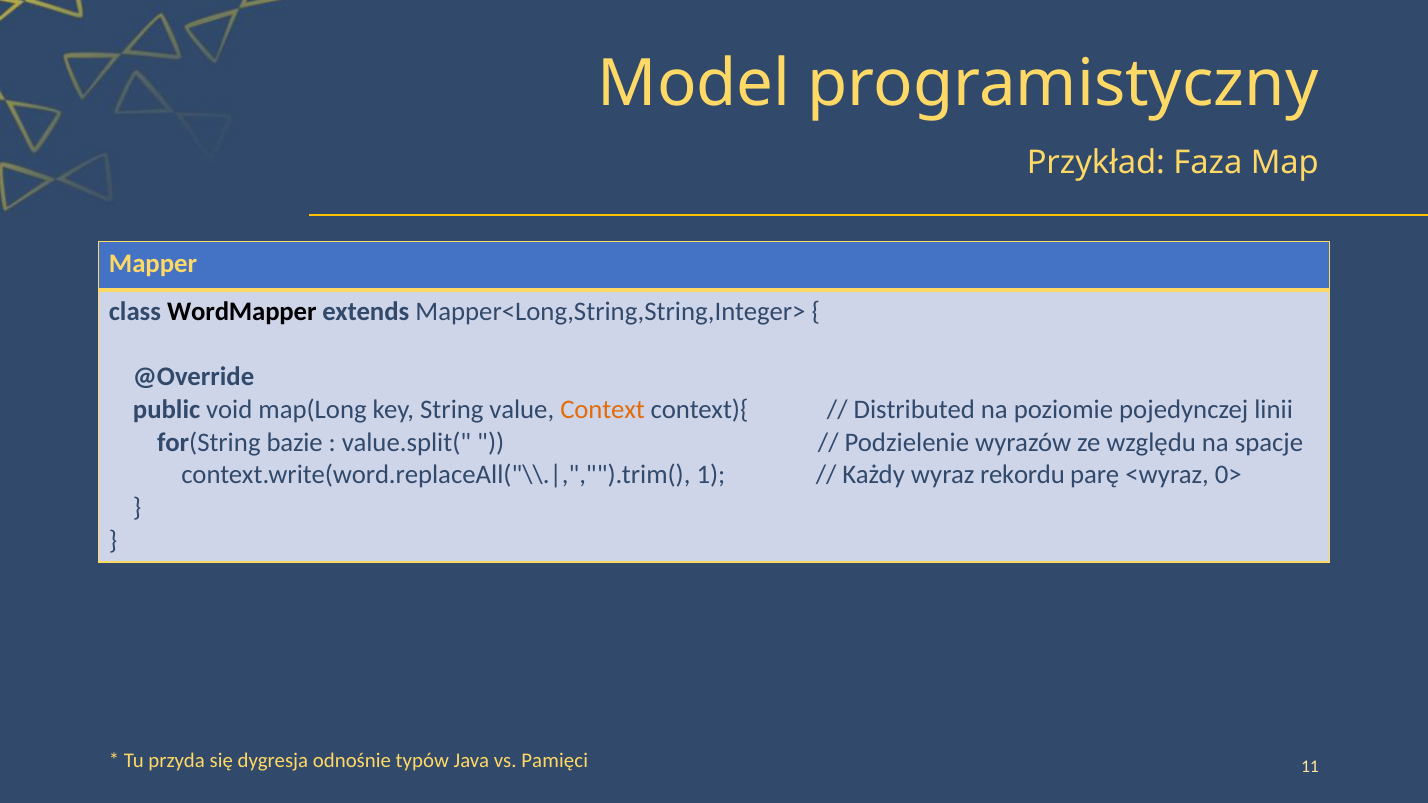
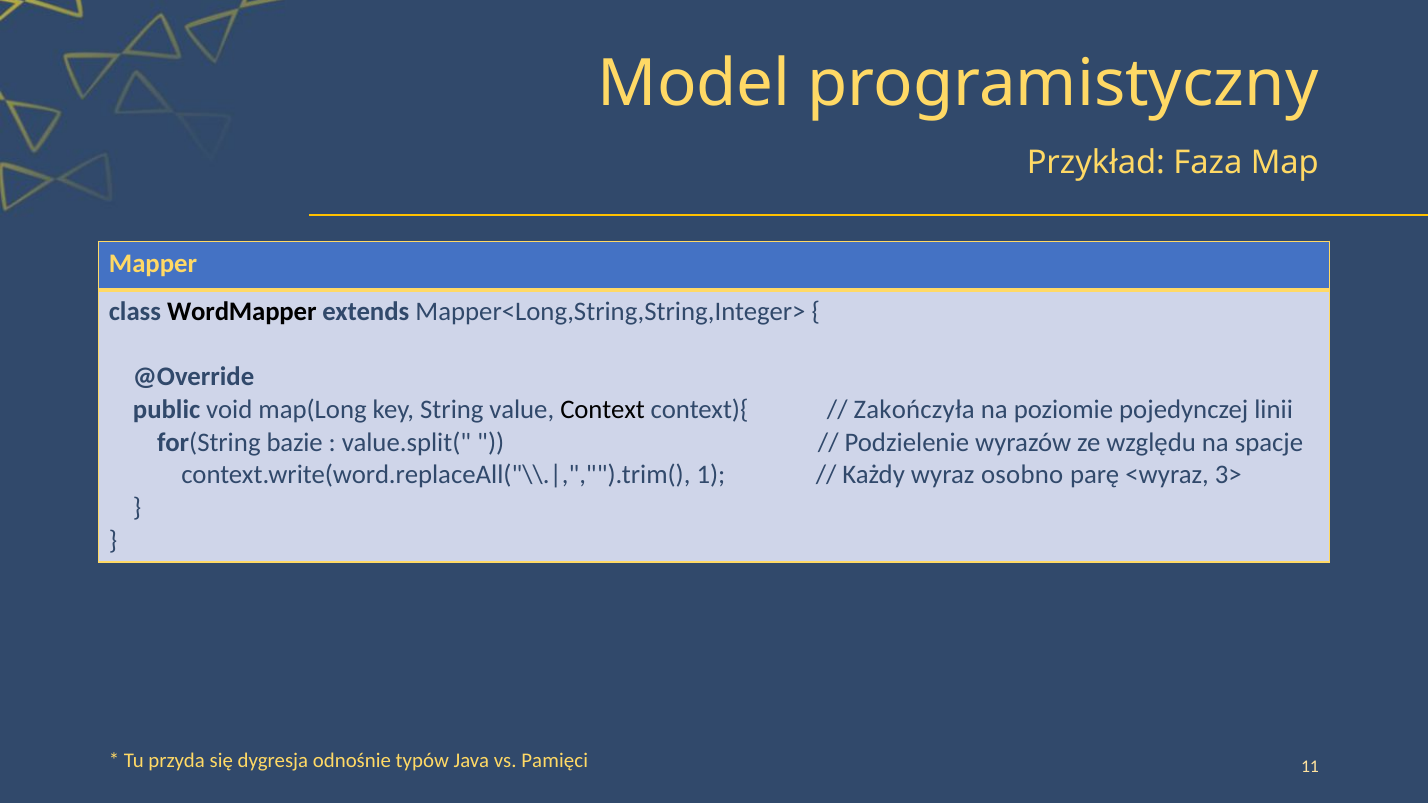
Context colour: orange -> black
Distributed: Distributed -> Zakończyła
rekordu: rekordu -> osobno
0>: 0> -> 3>
